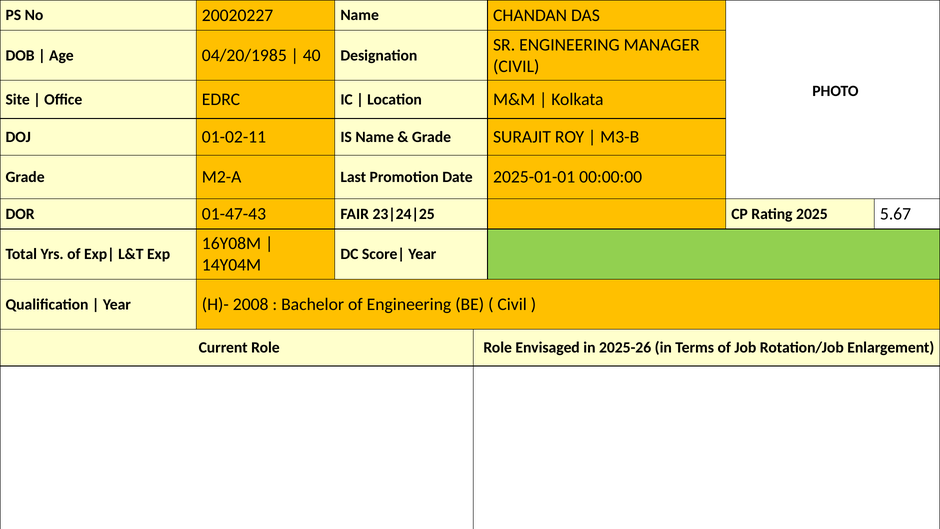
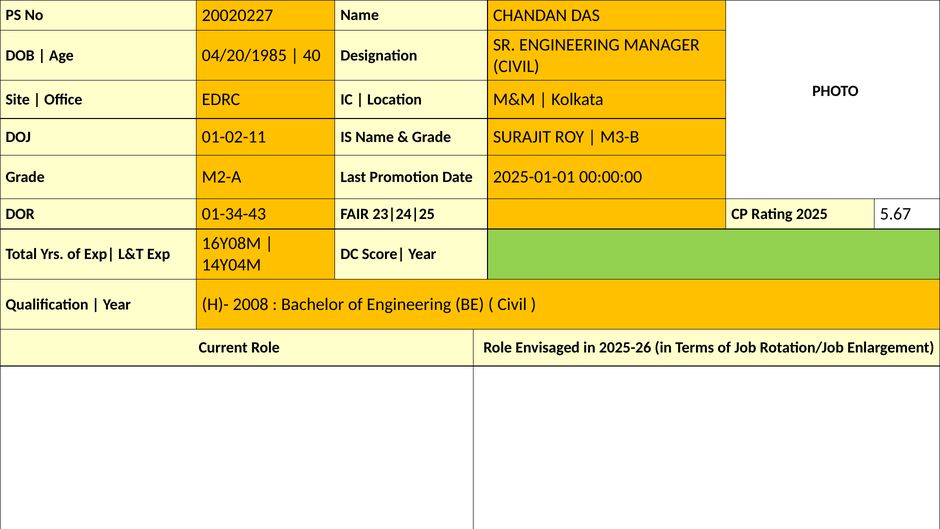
01-47-43: 01-47-43 -> 01-34-43
